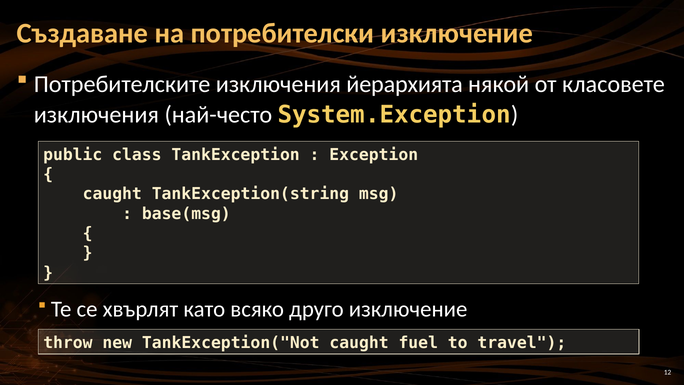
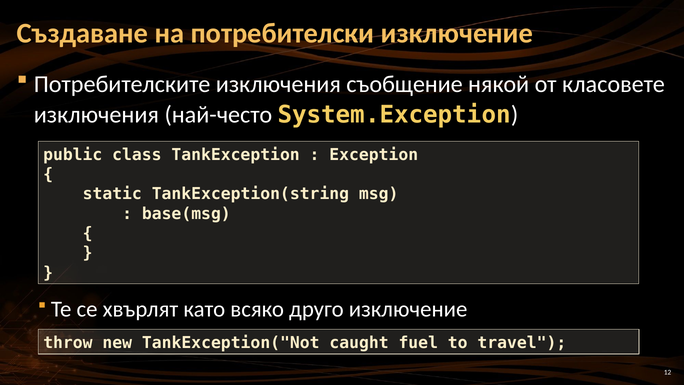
йерархията: йерархията -> съобщение
caught at (112, 194): caught -> static
